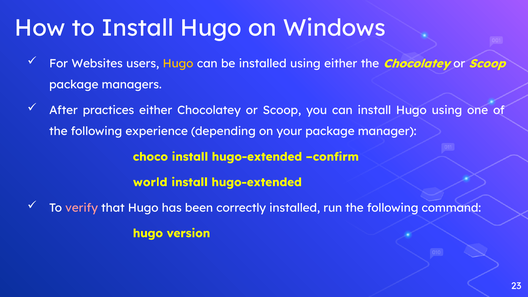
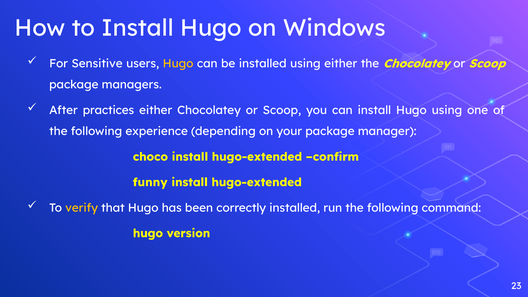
Websites: Websites -> Sensitive
world: world -> funny
verify colour: pink -> yellow
